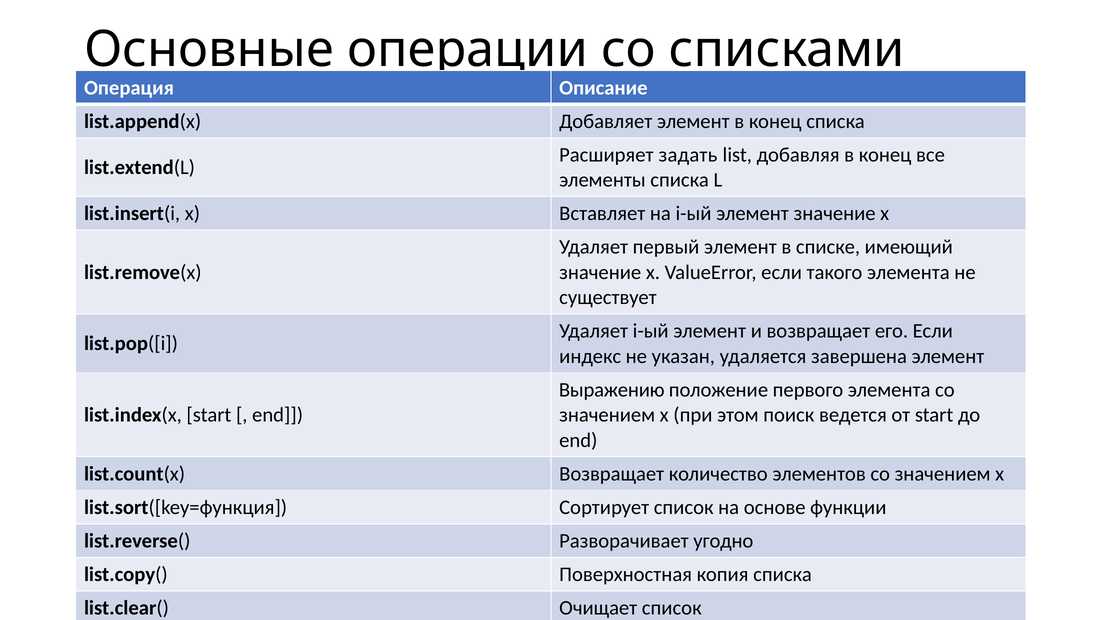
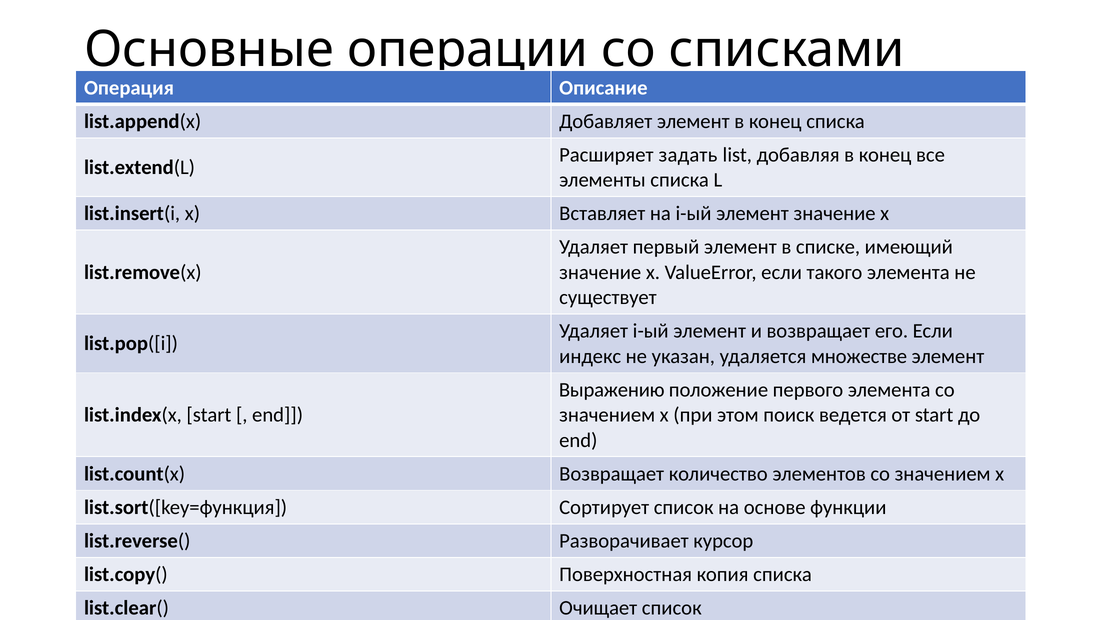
завершена: завершена -> множестве
угодно: угодно -> курсор
